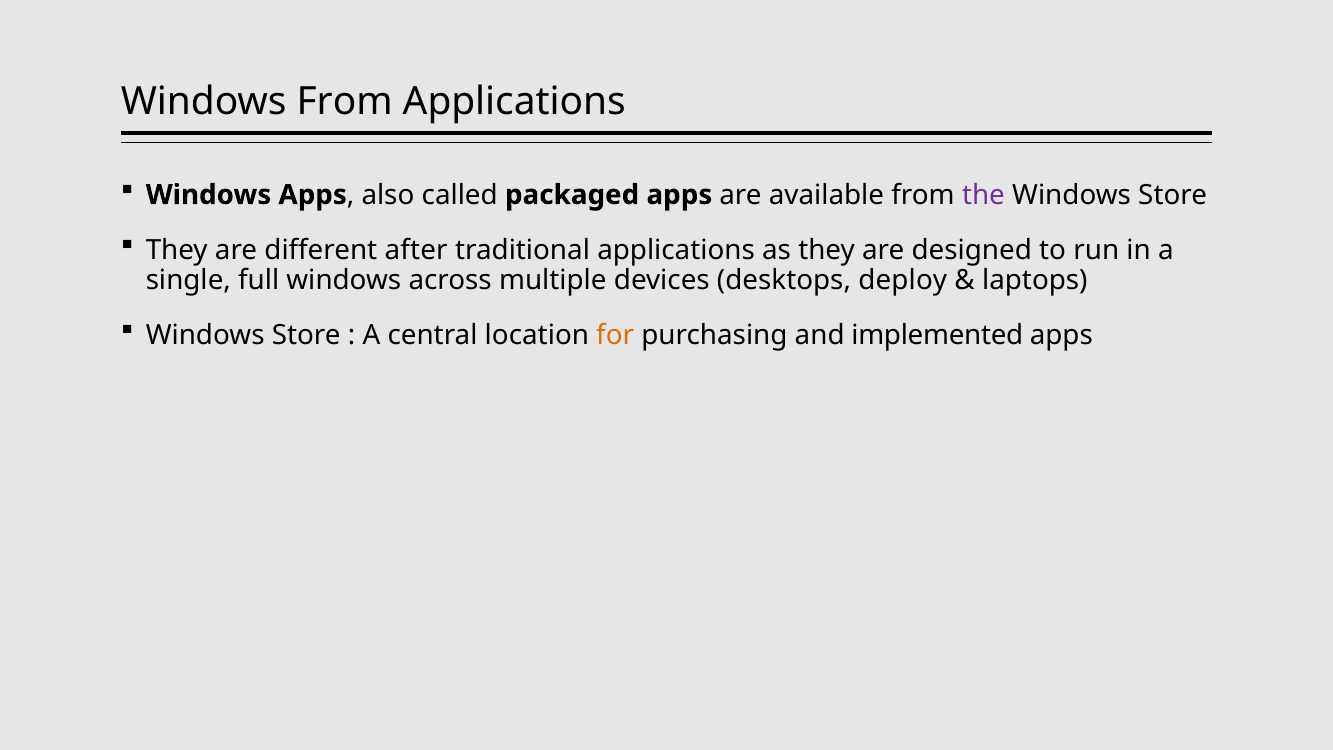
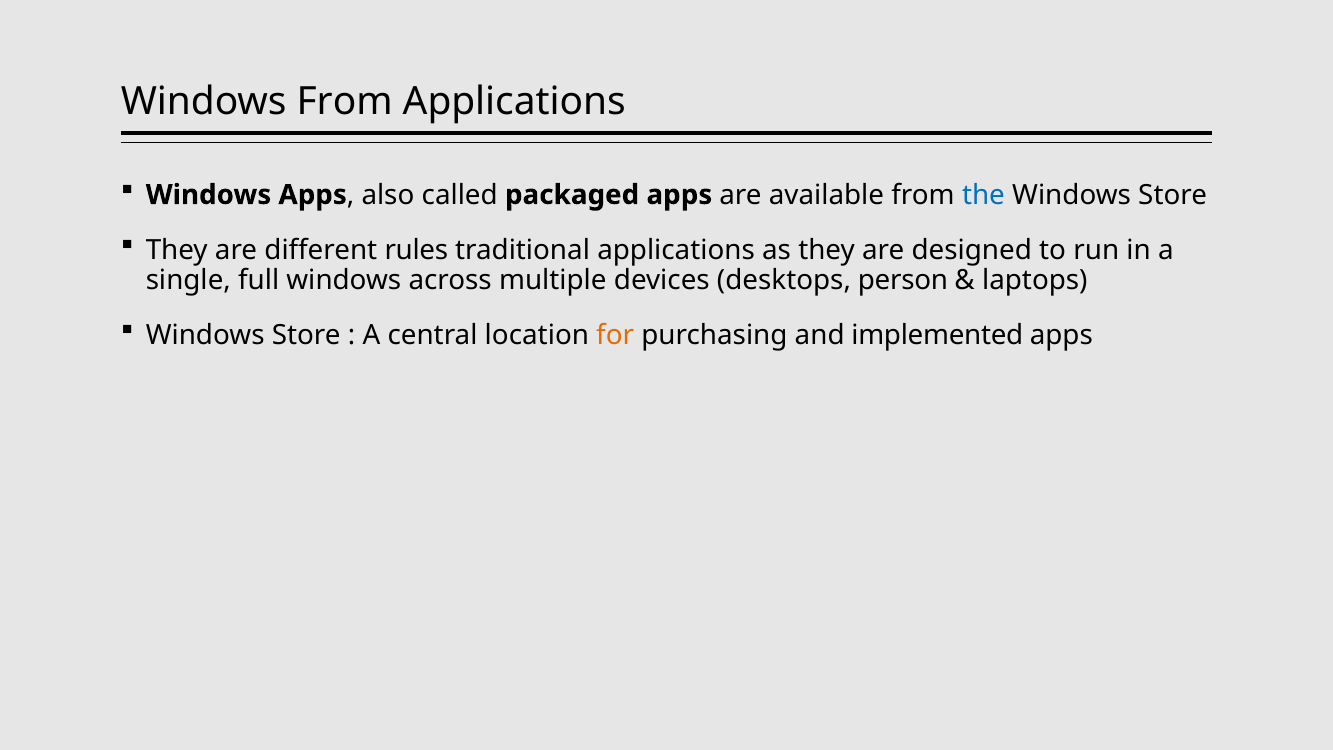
the colour: purple -> blue
after: after -> rules
deploy: deploy -> person
